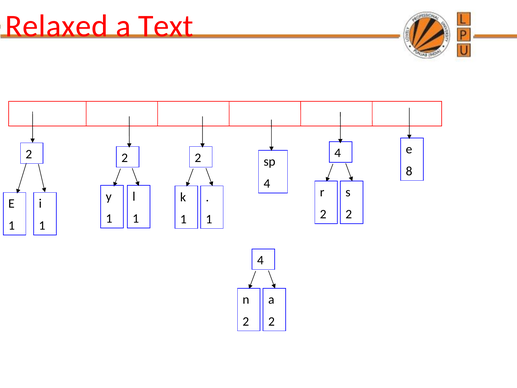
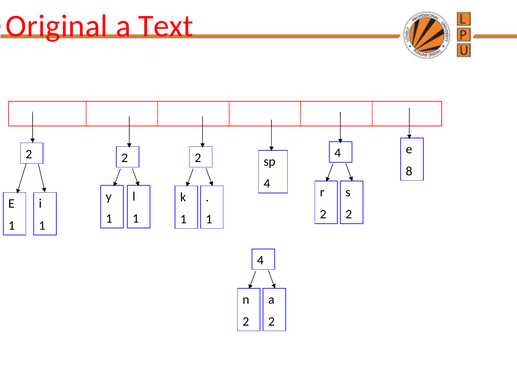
Relaxed: Relaxed -> Original
